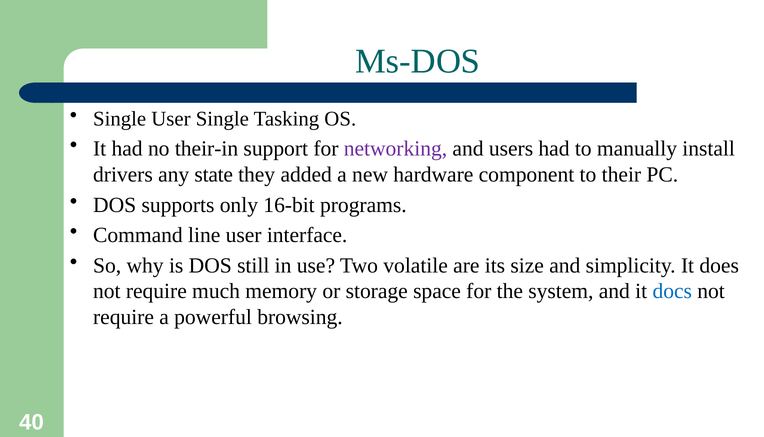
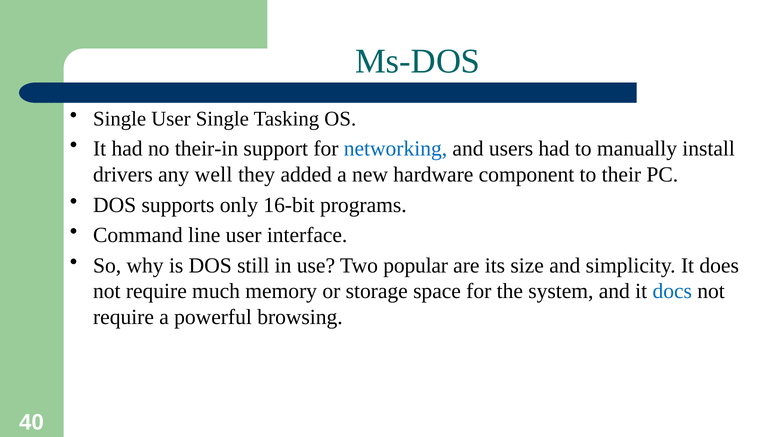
networking colour: purple -> blue
state: state -> well
volatile: volatile -> popular
